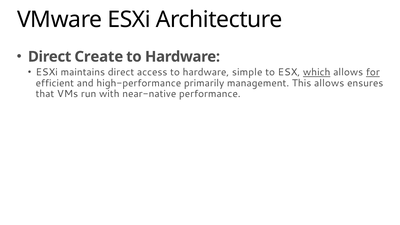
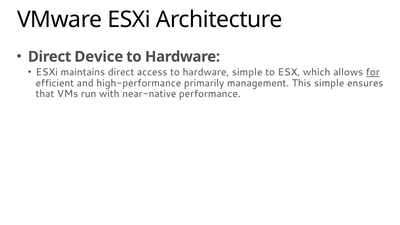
Create: Create -> Device
which underline: present -> none
This allows: allows -> simple
